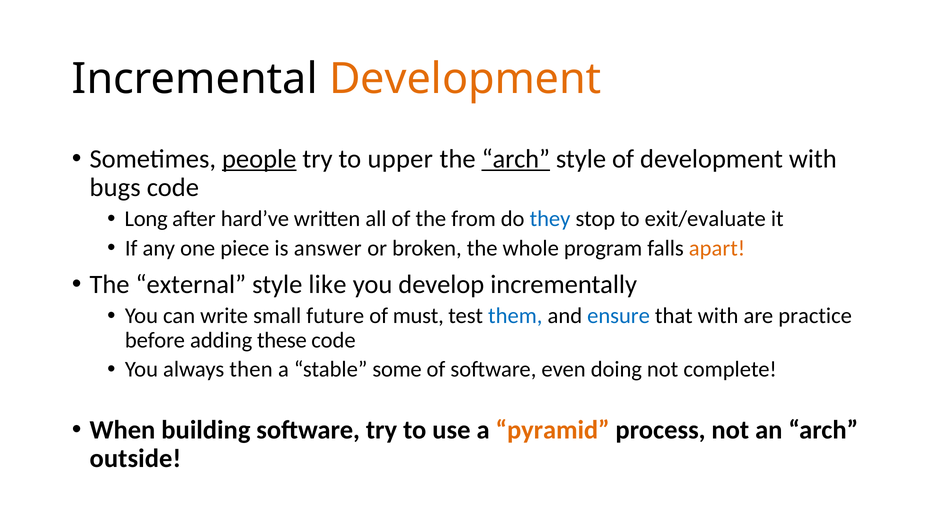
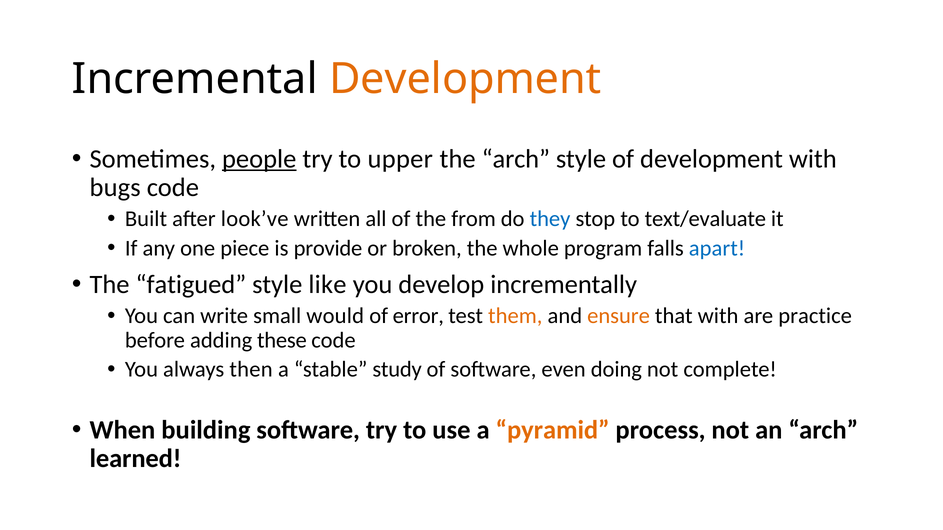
arch at (516, 159) underline: present -> none
Long: Long -> Built
hard’ve: hard’ve -> look’ve
exit/evaluate: exit/evaluate -> text/evaluate
answer: answer -> provide
apart colour: orange -> blue
external: external -> fatigued
future: future -> would
must: must -> error
them colour: blue -> orange
ensure colour: blue -> orange
some: some -> study
outside: outside -> learned
